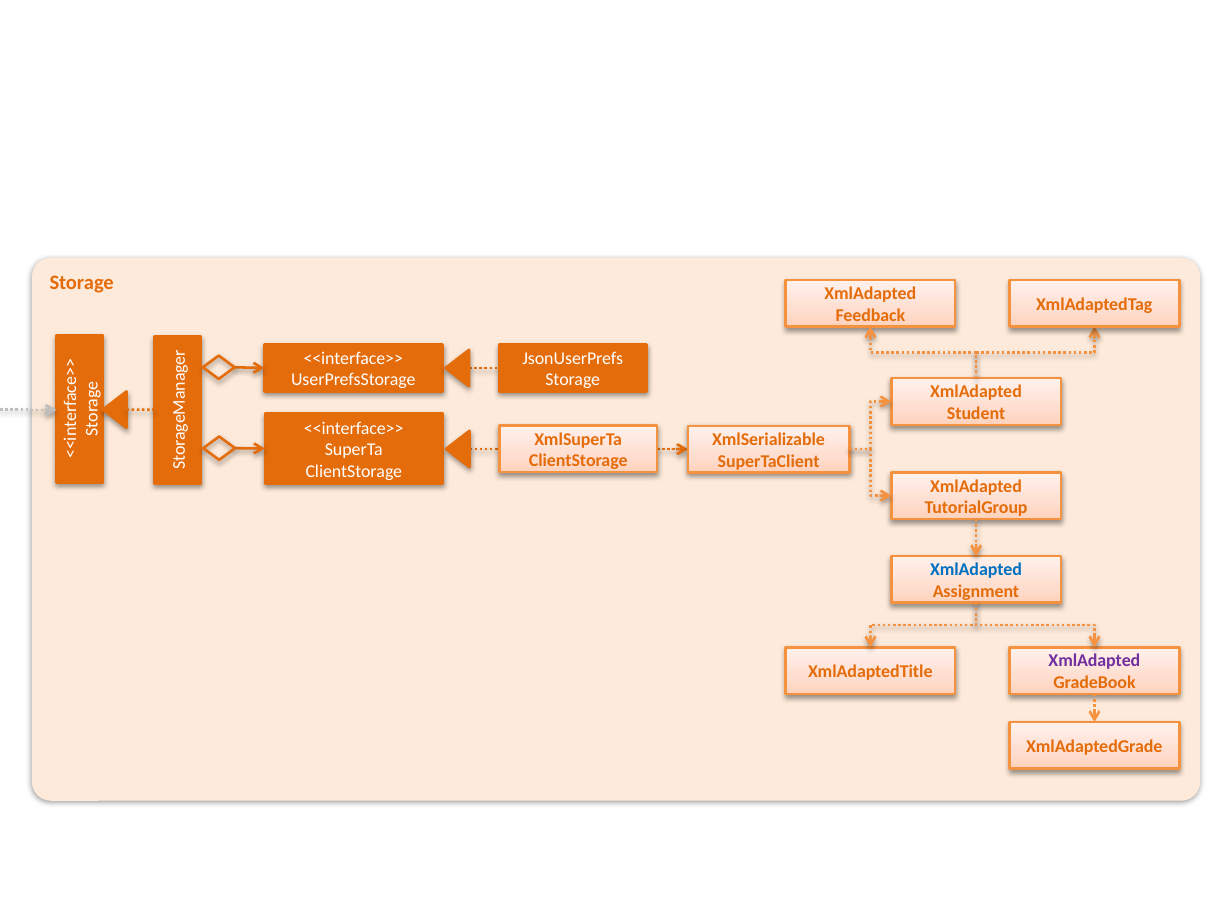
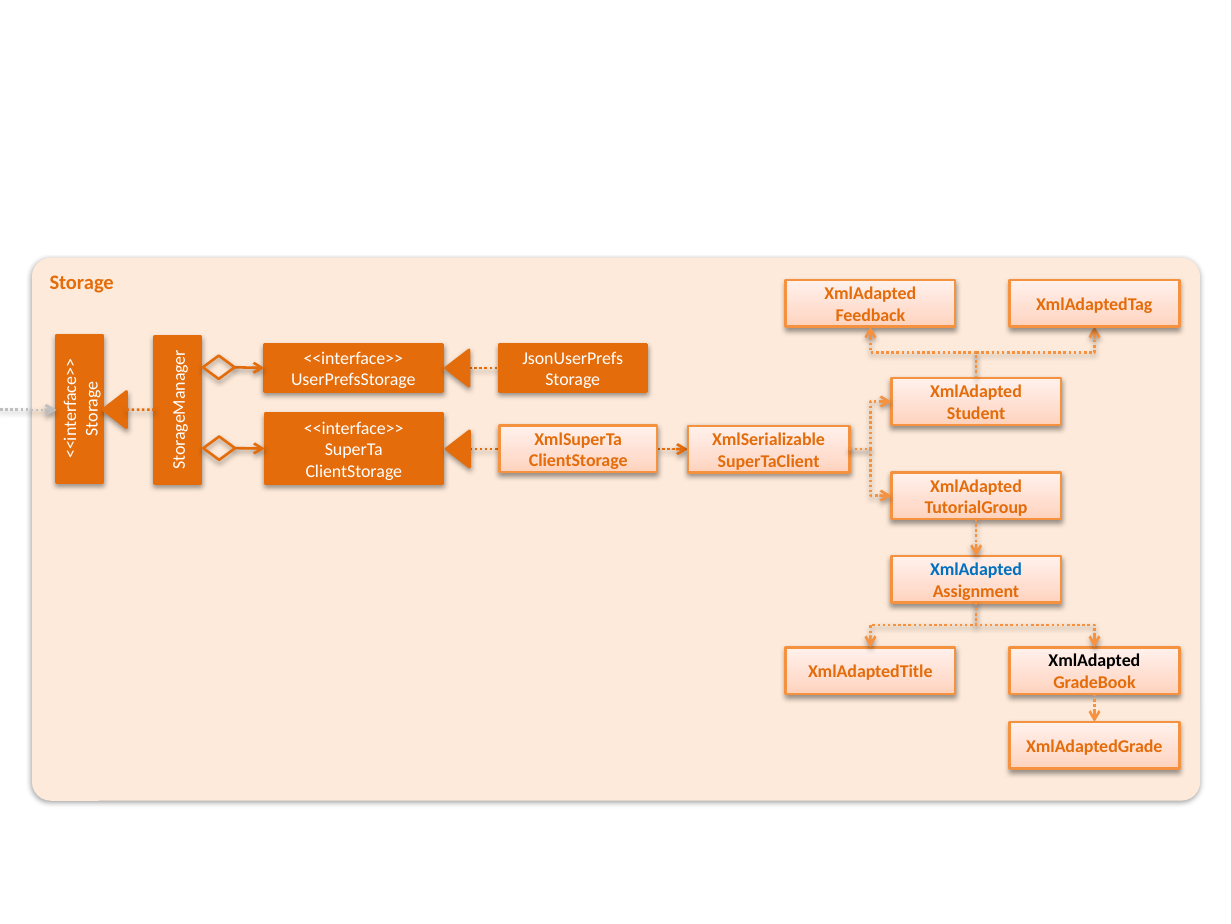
XmlAdapted at (1094, 661) colour: purple -> black
